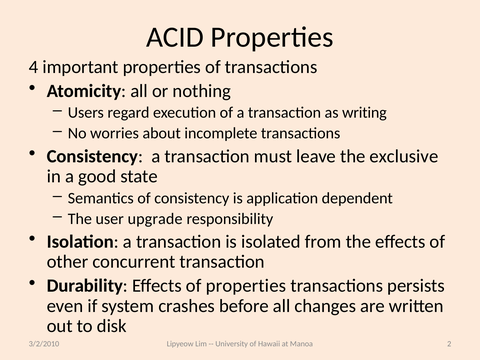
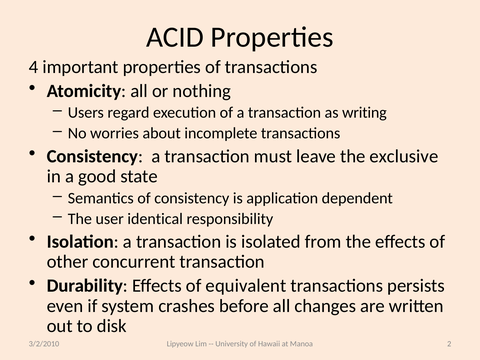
upgrade: upgrade -> identical
of properties: properties -> equivalent
